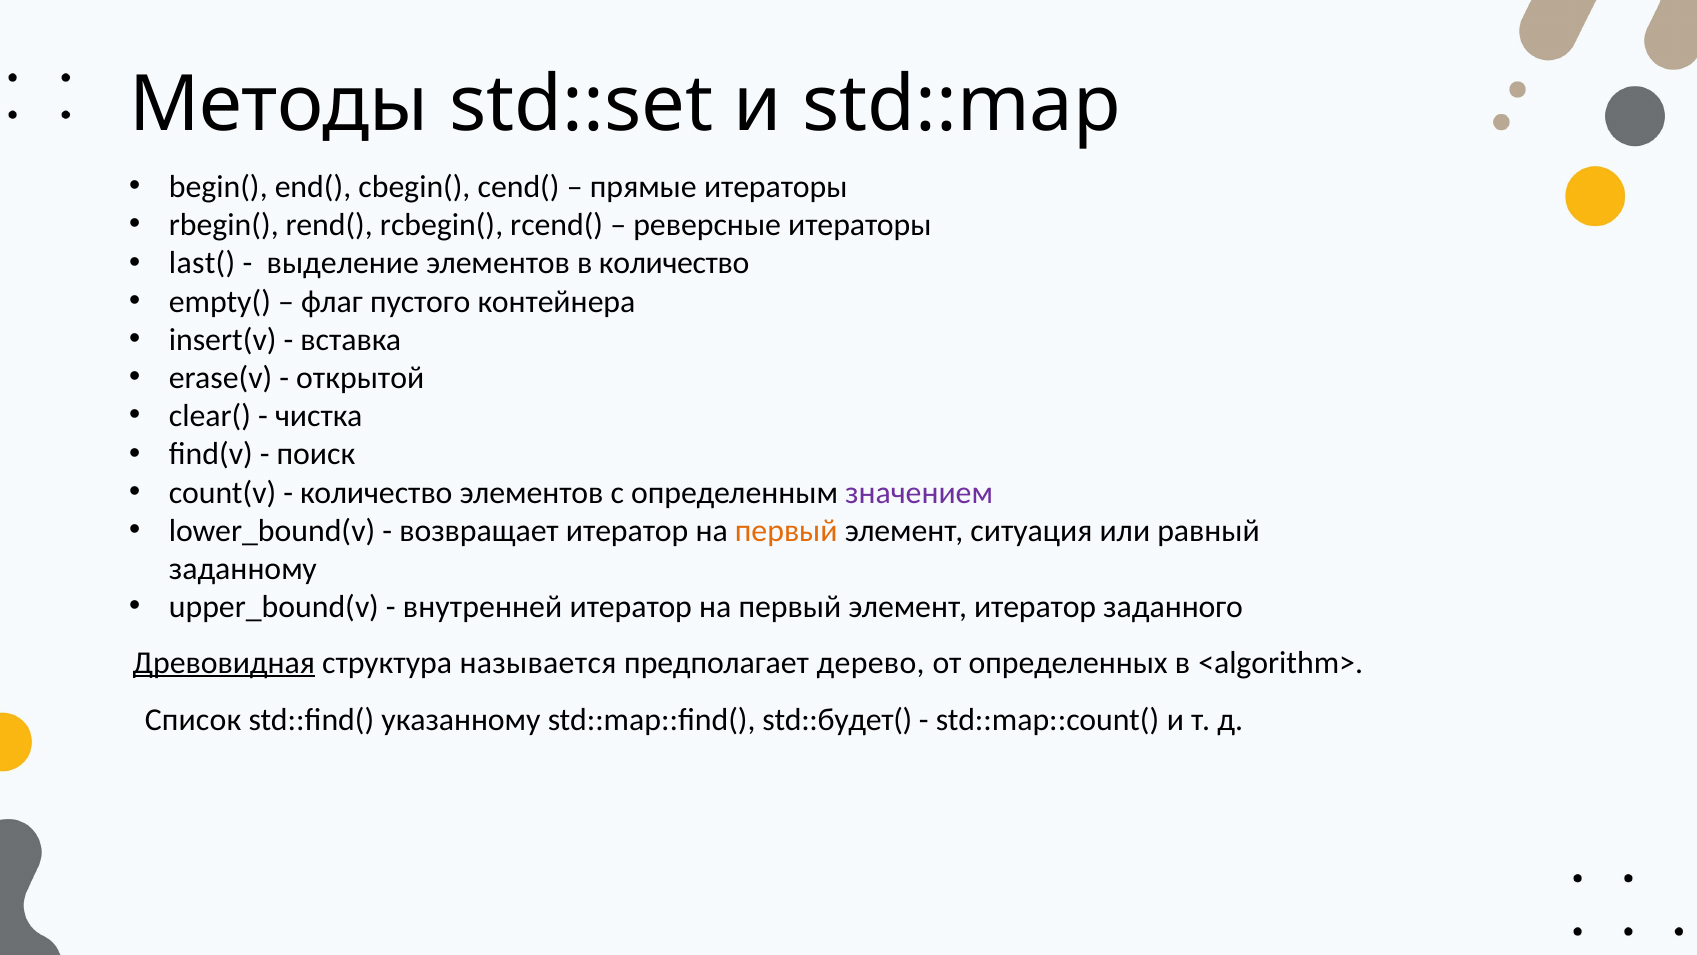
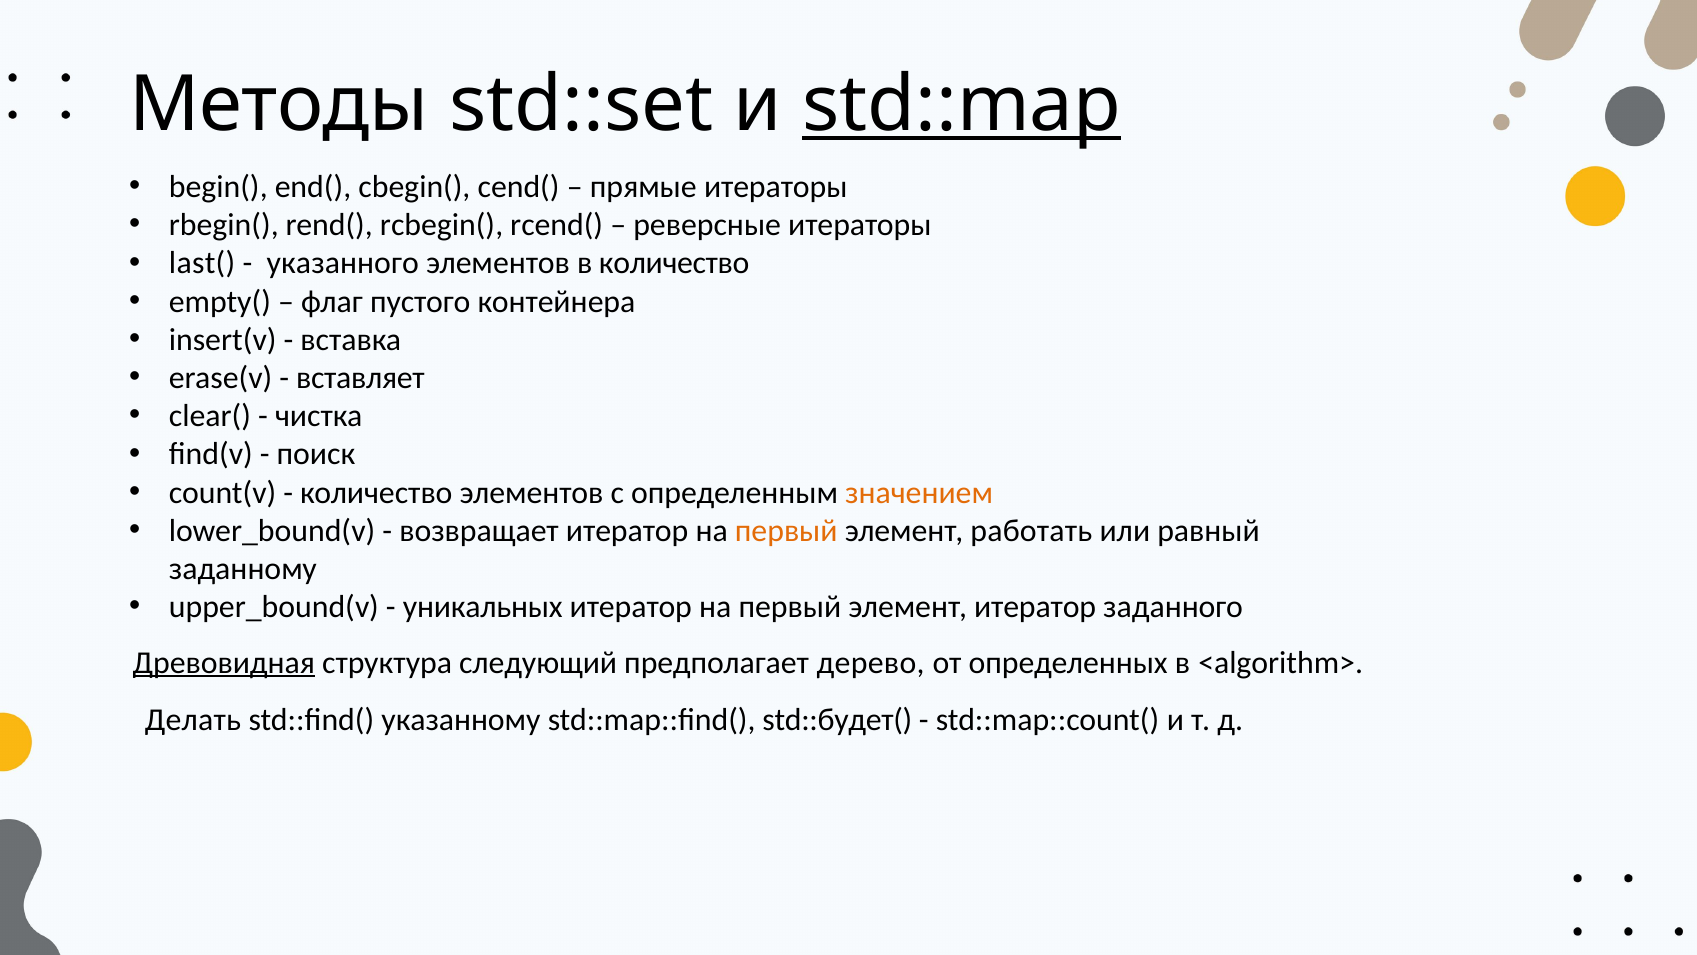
std::map underline: none -> present
выделение: выделение -> указанного
открытой: открытой -> вставляет
значением colour: purple -> orange
ситуация: ситуация -> работать
внутренней: внутренней -> уникальных
называется: называется -> следующий
Список: Список -> Делать
